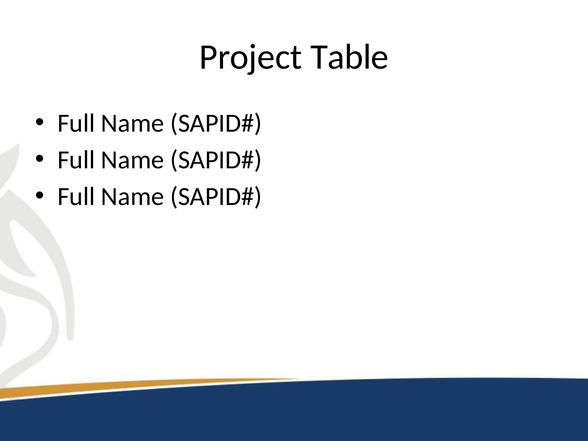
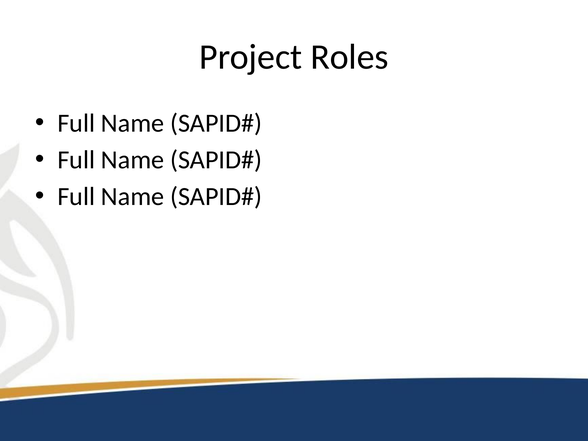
Table: Table -> Roles
